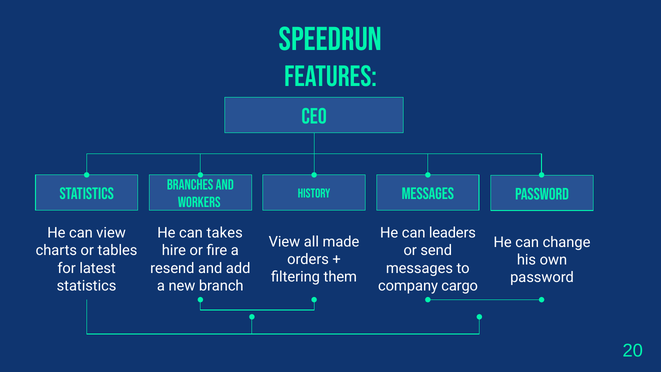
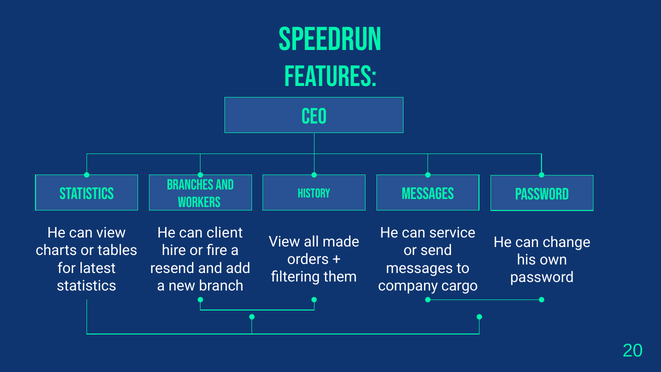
takes: takes -> client
leaders: leaders -> service
